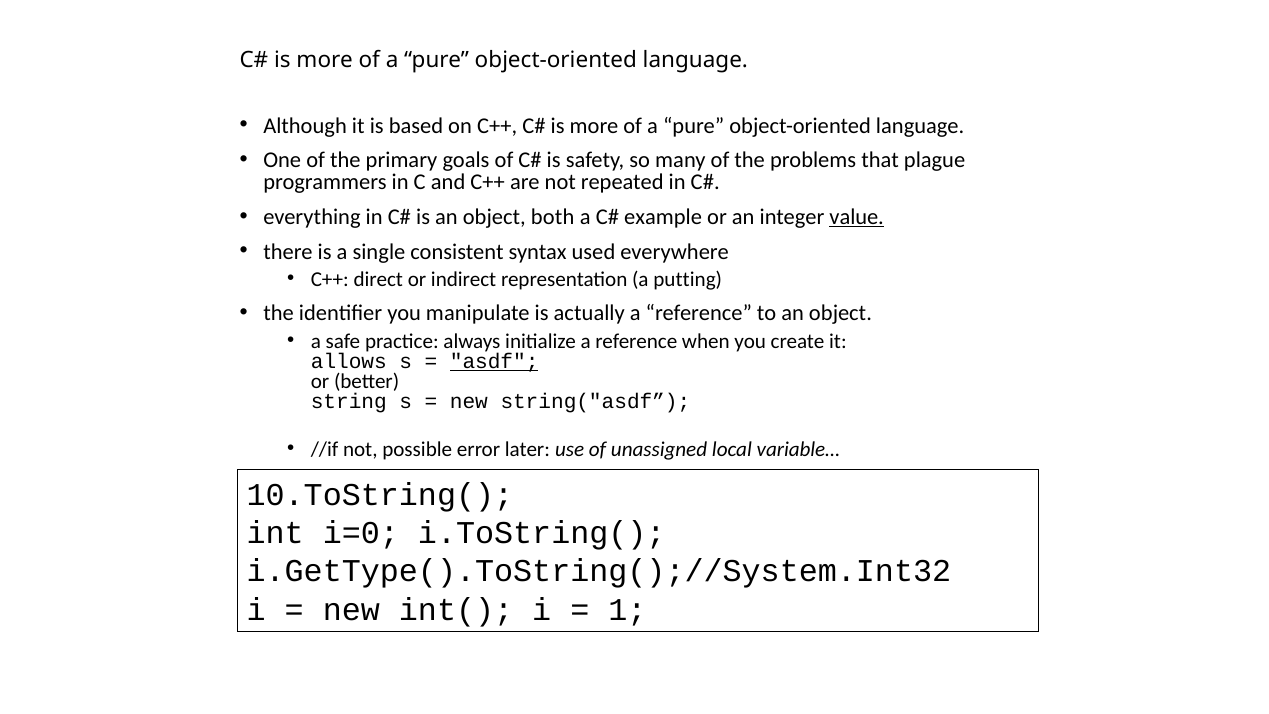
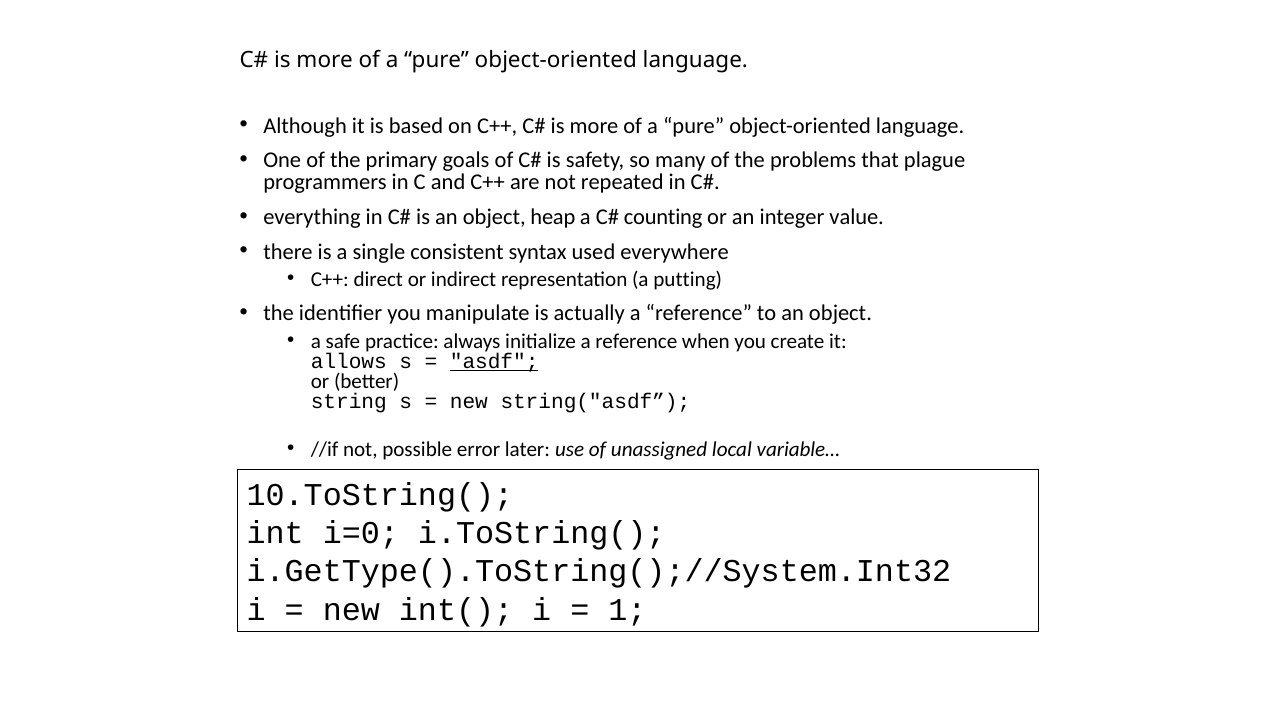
both: both -> heap
example: example -> counting
value underline: present -> none
